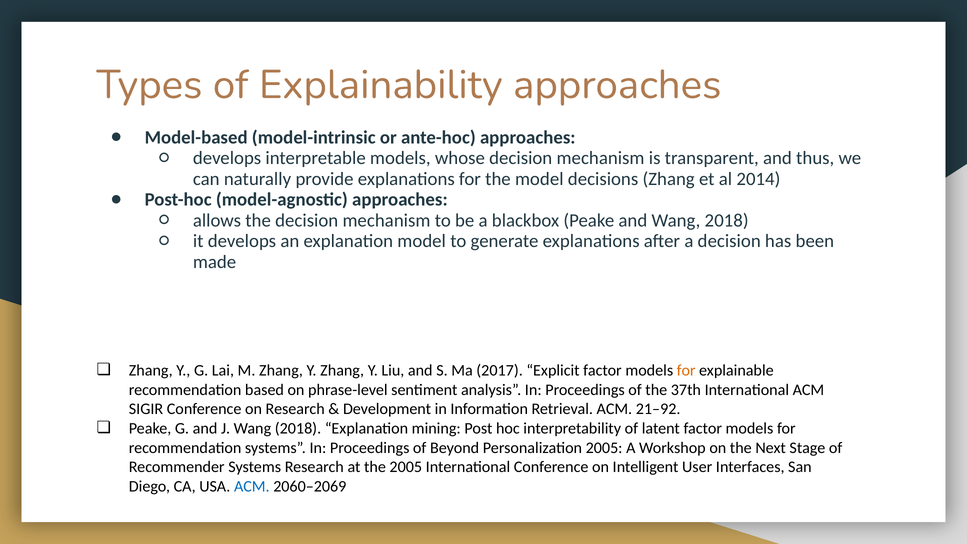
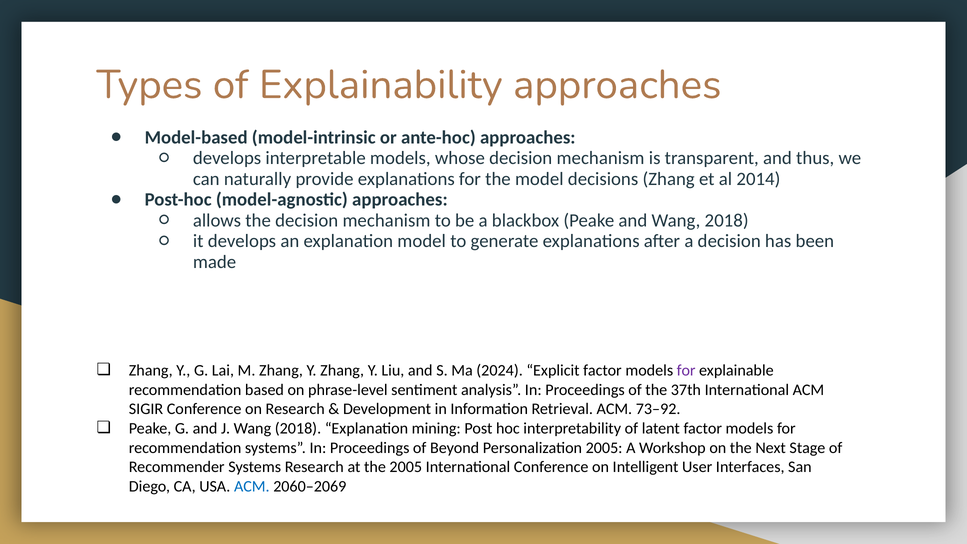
2017: 2017 -> 2024
for at (686, 370) colour: orange -> purple
21–92: 21–92 -> 73–92
